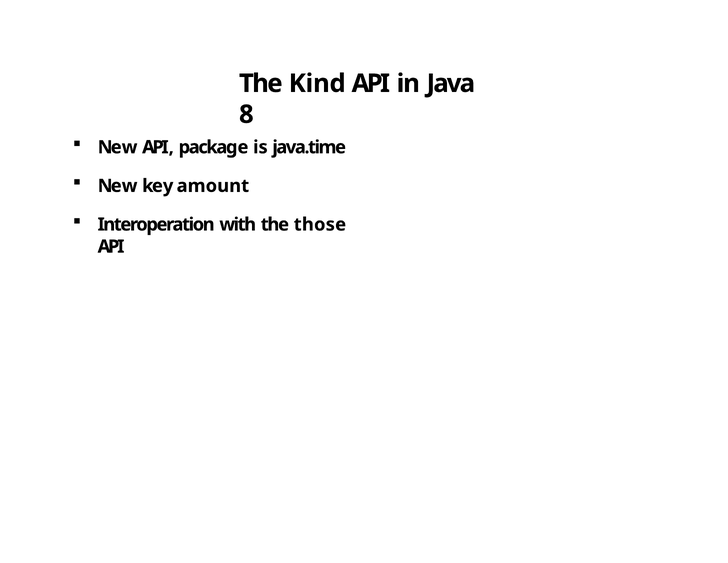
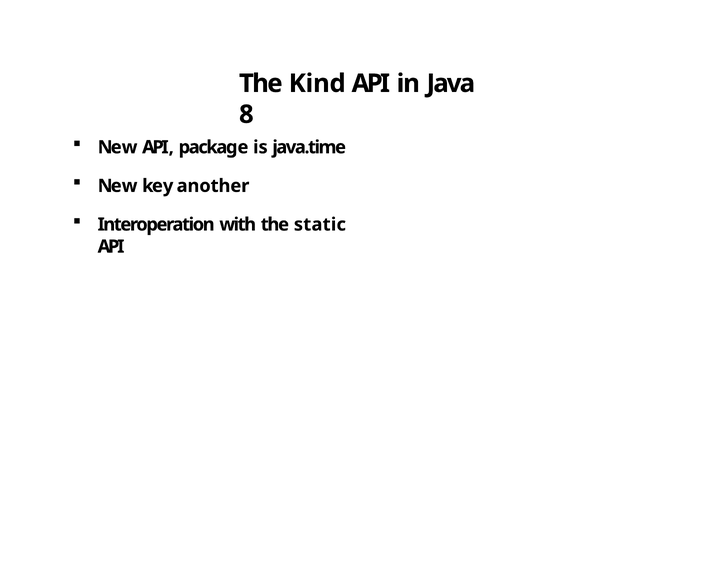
amount: amount -> another
those: those -> static
